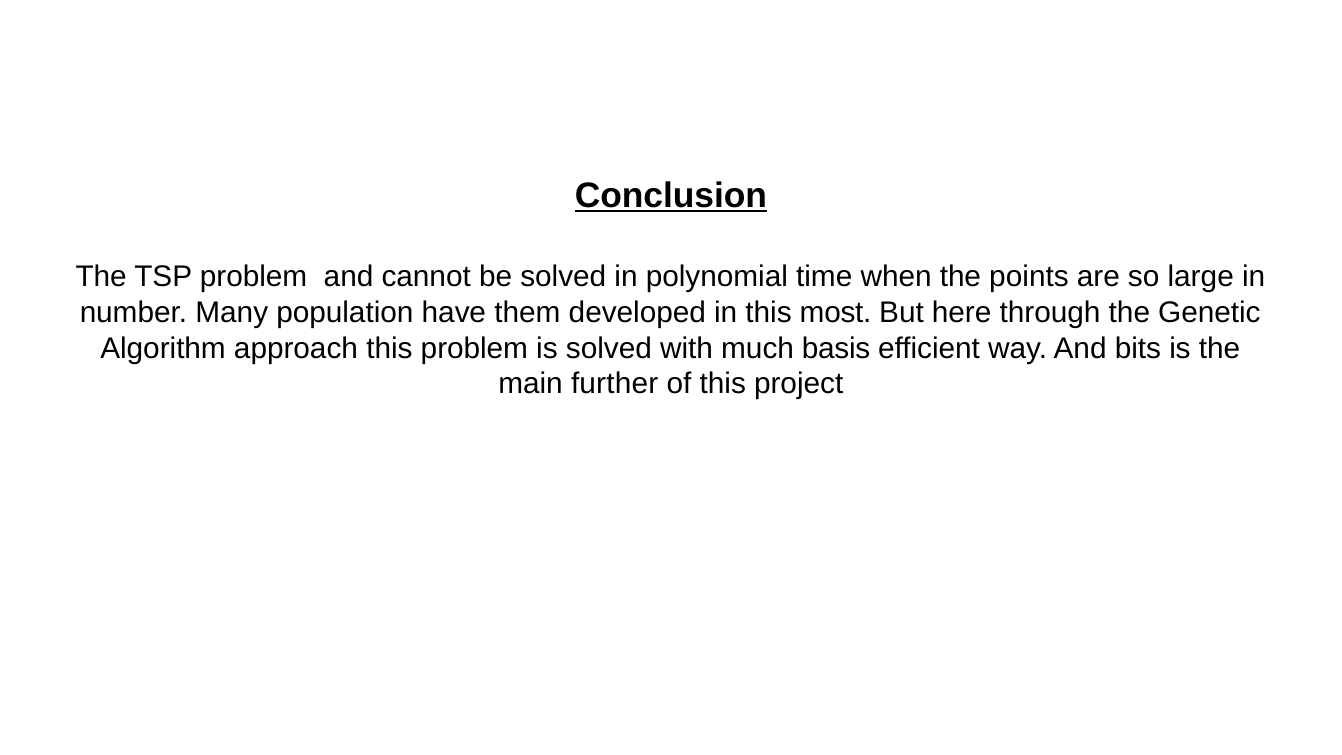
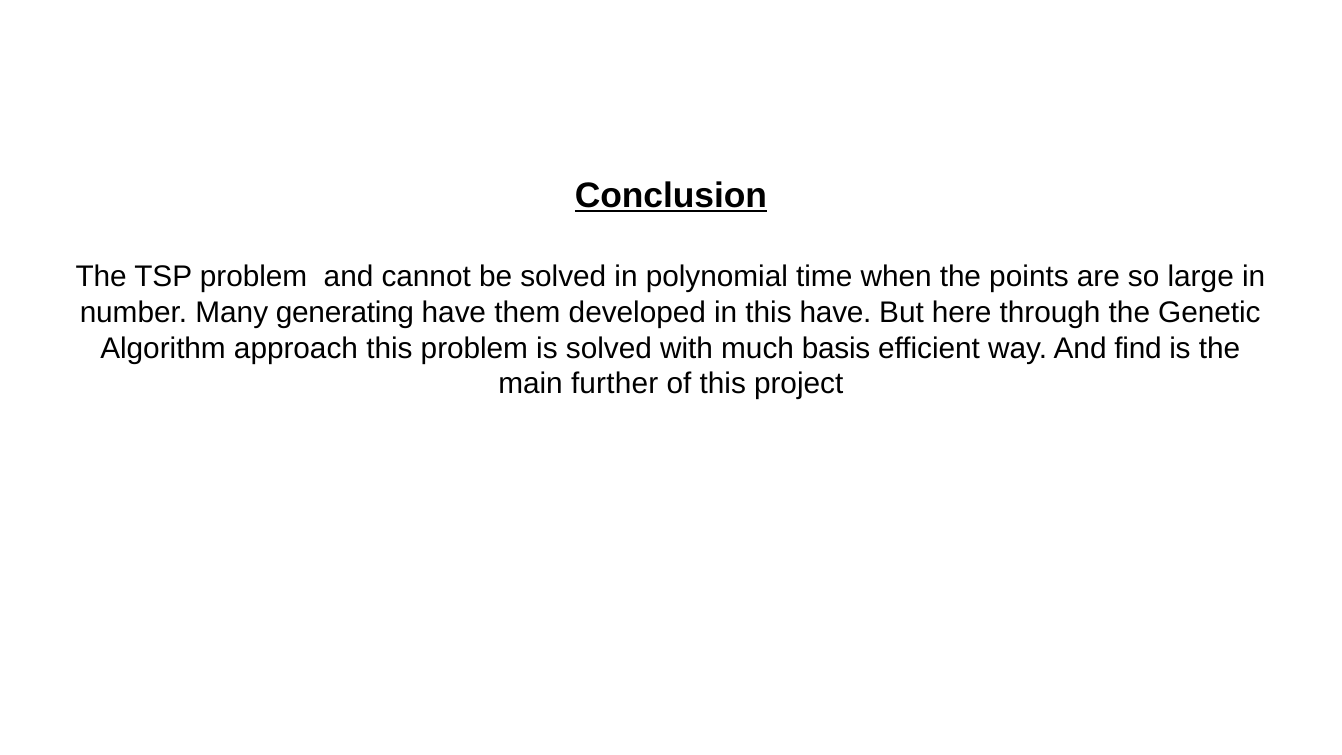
population: population -> generating
this most: most -> have
bits: bits -> find
